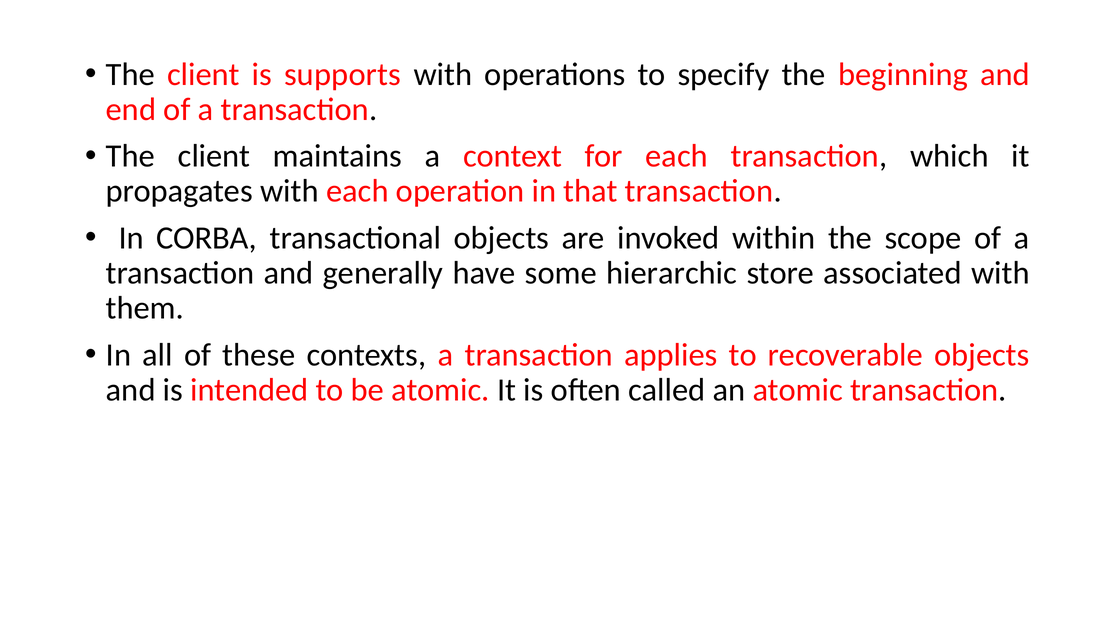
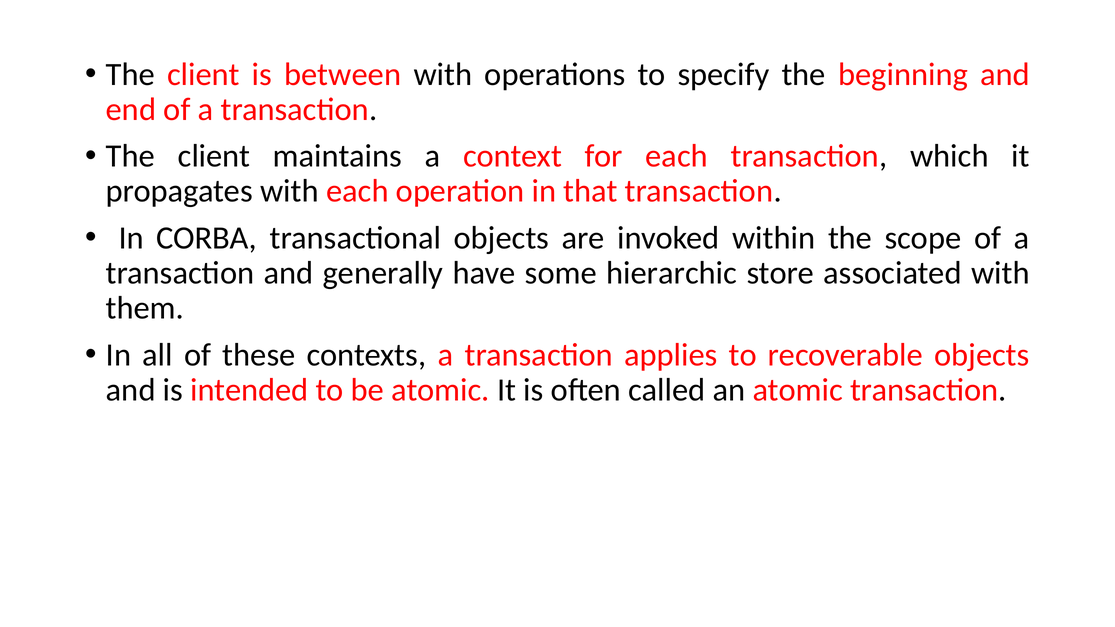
supports: supports -> between
